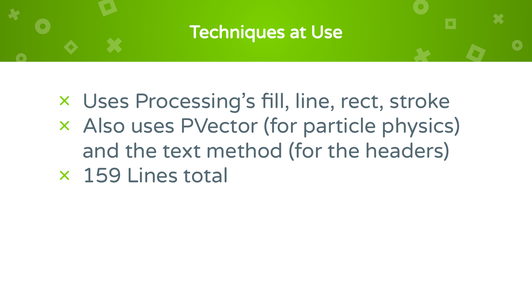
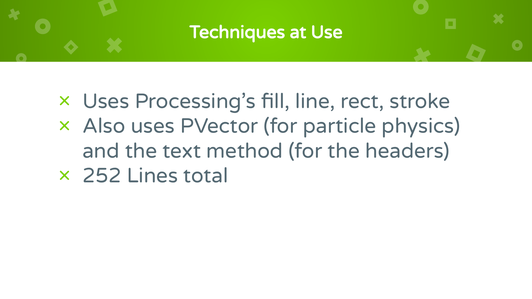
159: 159 -> 252
